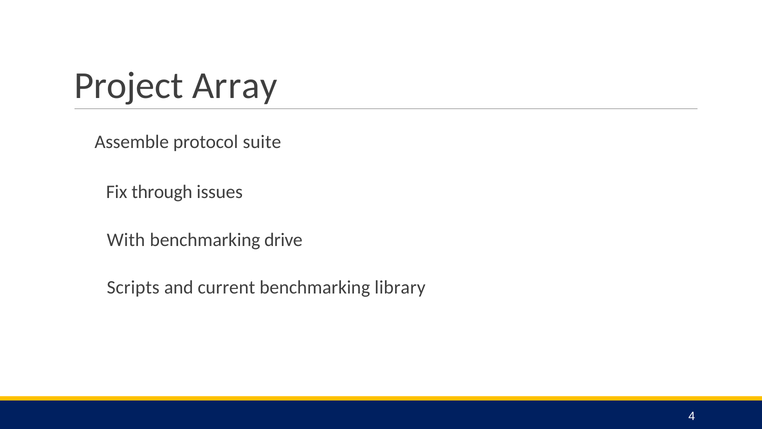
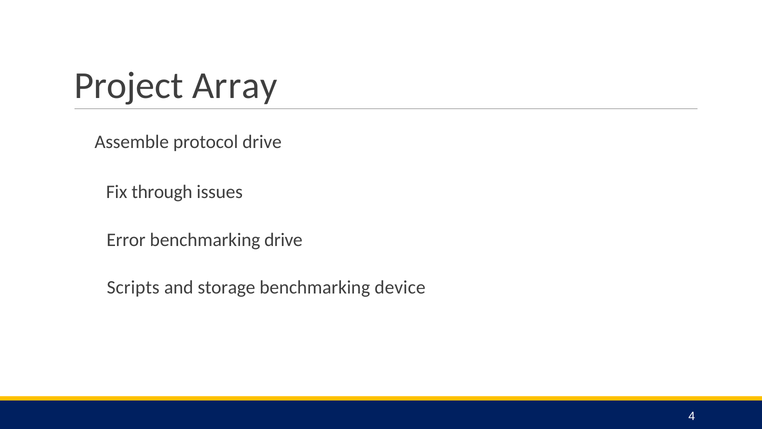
protocol suite: suite -> drive
With: With -> Error
current: current -> storage
library: library -> device
